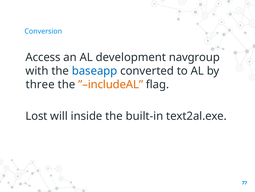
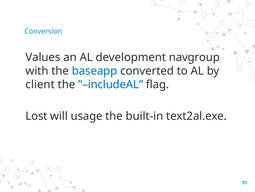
Access: Access -> Values
three: three -> client
”–includeAL colour: orange -> blue
inside: inside -> usage
